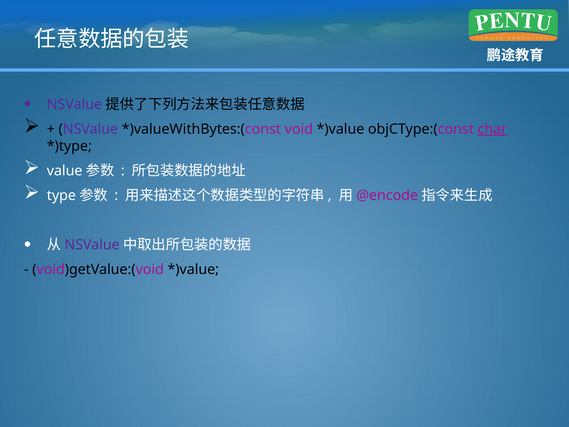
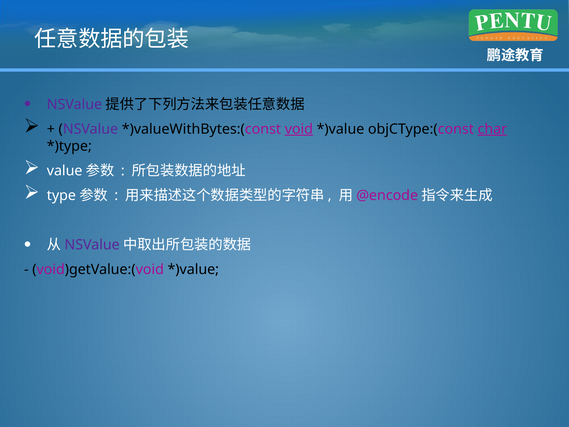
void underline: none -> present
